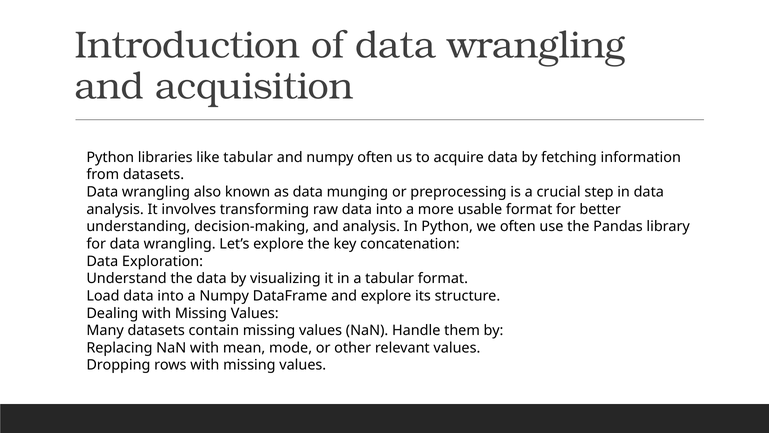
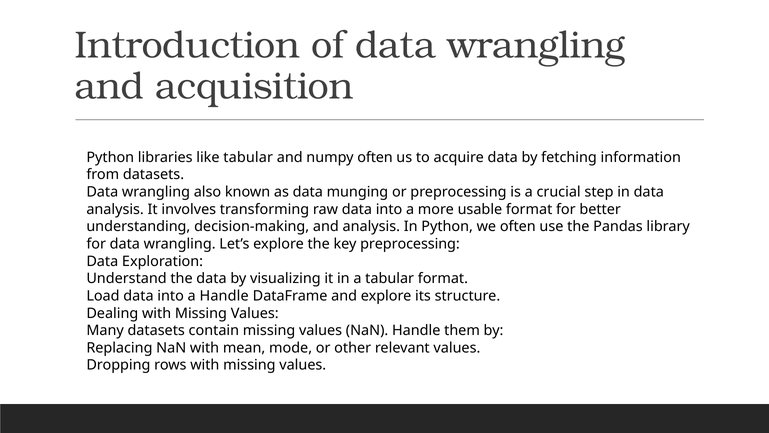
key concatenation: concatenation -> preprocessing
a Numpy: Numpy -> Handle
